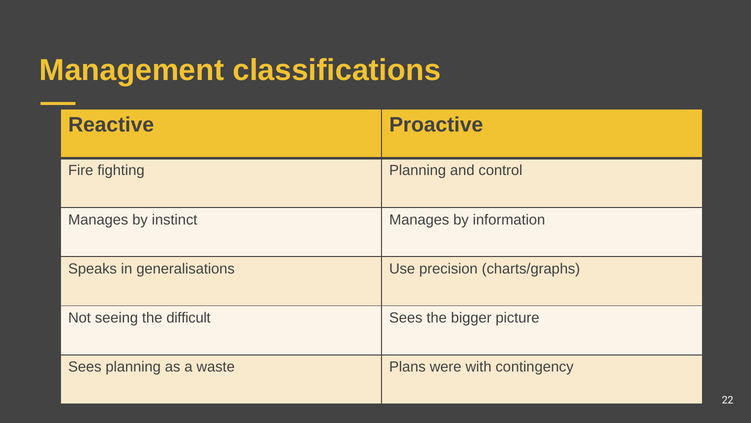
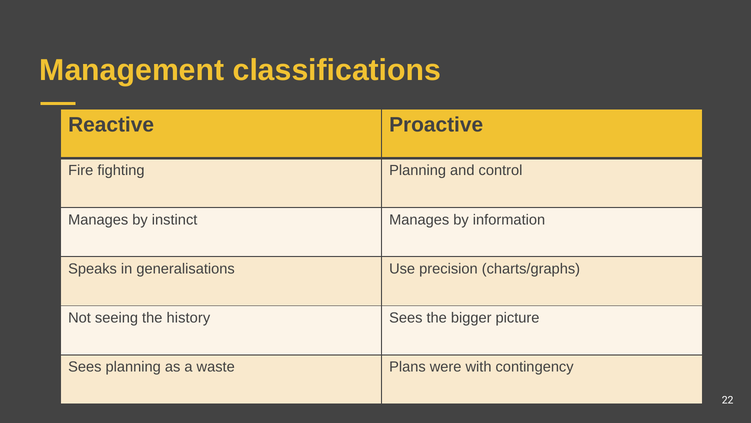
difficult: difficult -> history
